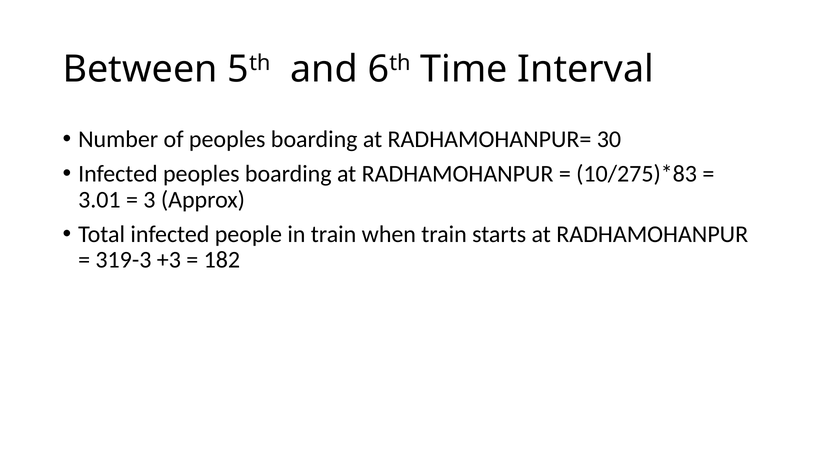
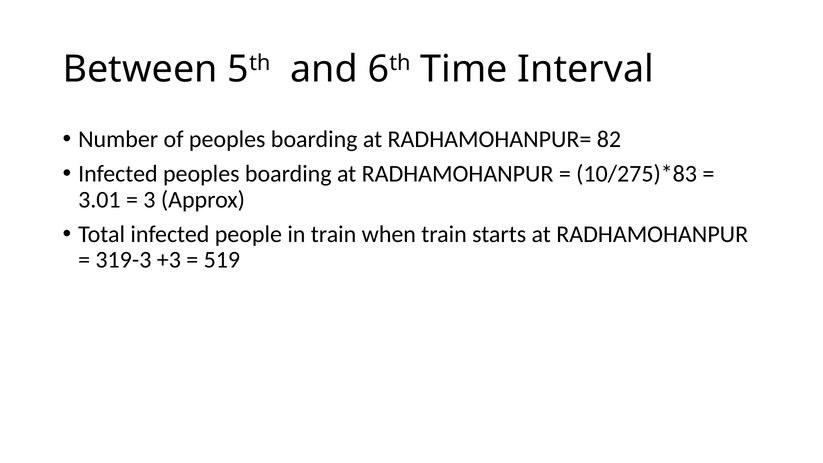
30: 30 -> 82
182: 182 -> 519
